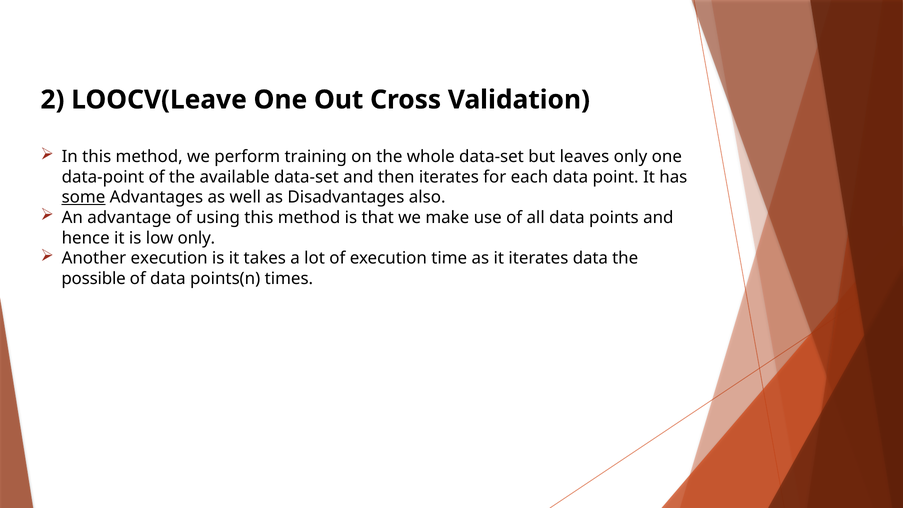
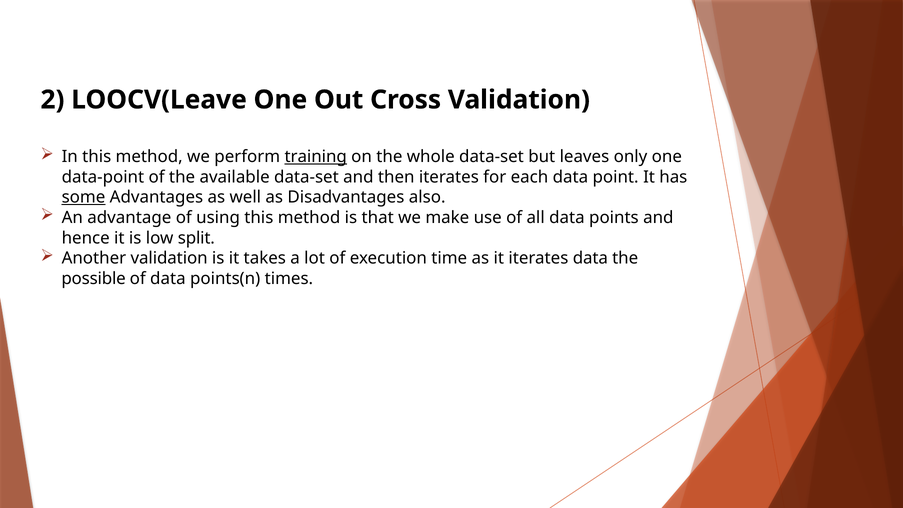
training underline: none -> present
low only: only -> split
Another execution: execution -> validation
